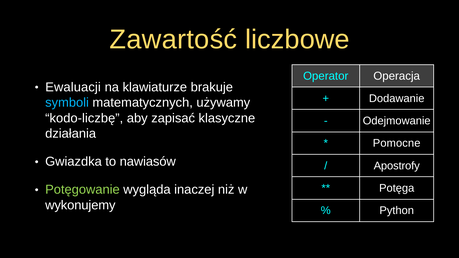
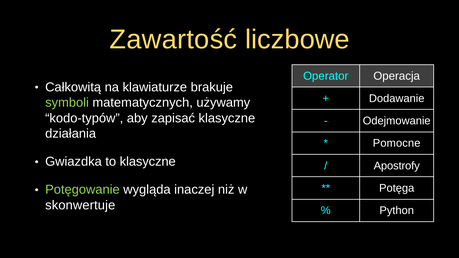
Ewaluacji: Ewaluacji -> Całkowitą
symboli colour: light blue -> light green
kodo-liczbę: kodo-liczbę -> kodo-typów
to nawiasów: nawiasów -> klasyczne
wykonujemy: wykonujemy -> skonwertuje
